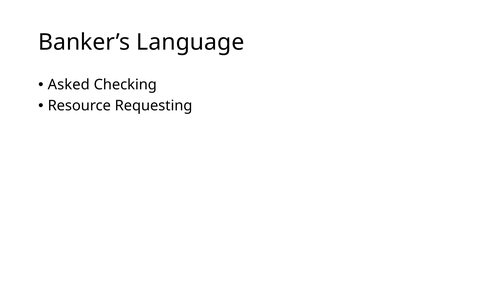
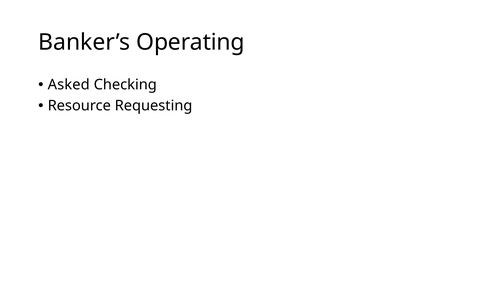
Language: Language -> Operating
